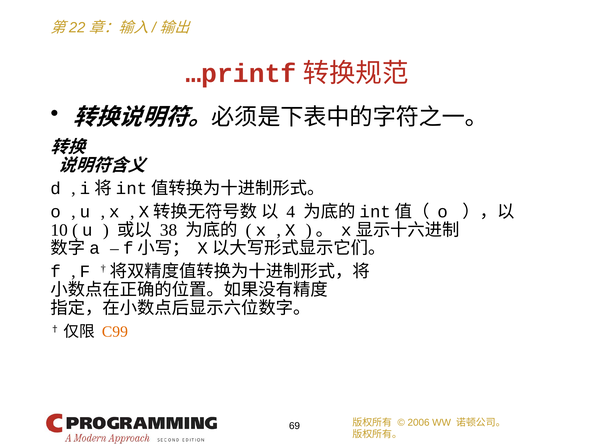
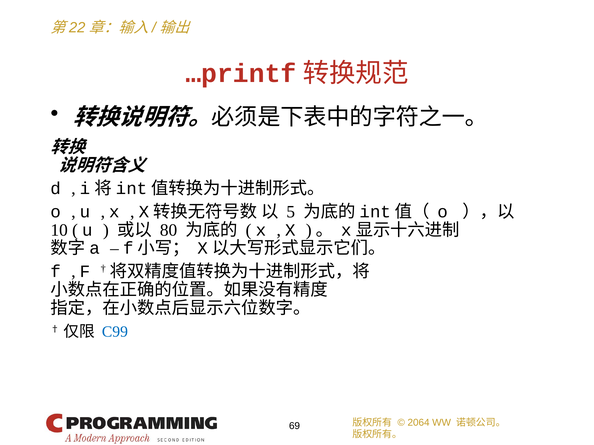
4: 4 -> 5
38: 38 -> 80
C99 colour: orange -> blue
2006: 2006 -> 2064
